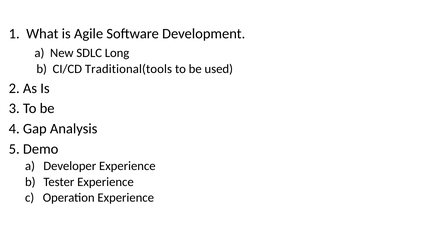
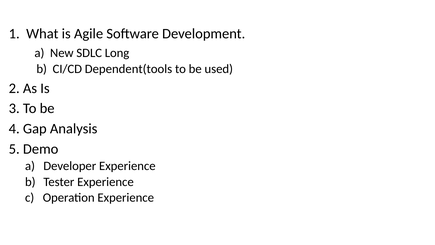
Traditional(tools: Traditional(tools -> Dependent(tools
